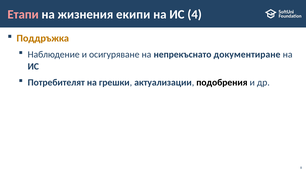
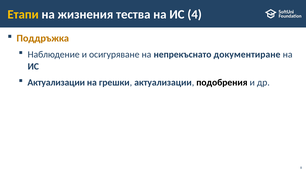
Етапи colour: pink -> yellow
екипи: екипи -> тества
Потребителят at (56, 83): Потребителят -> Актуализации
